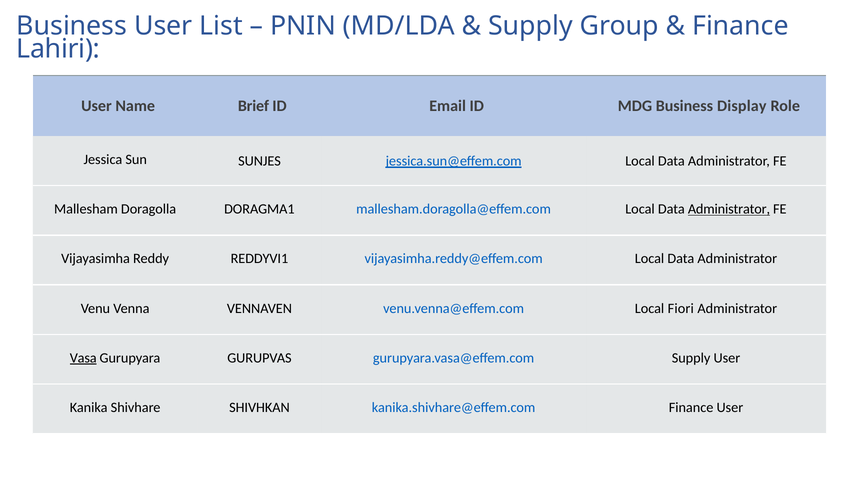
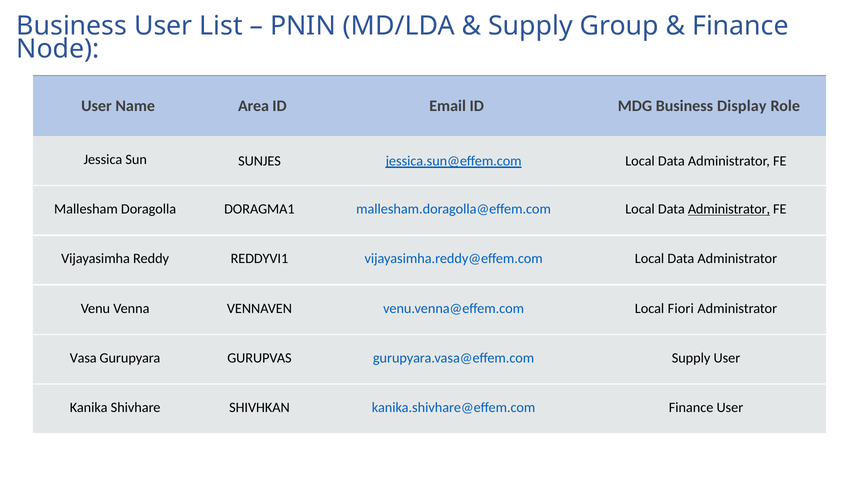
Lahiri: Lahiri -> Node
Brief: Brief -> Area
Vasa underline: present -> none
